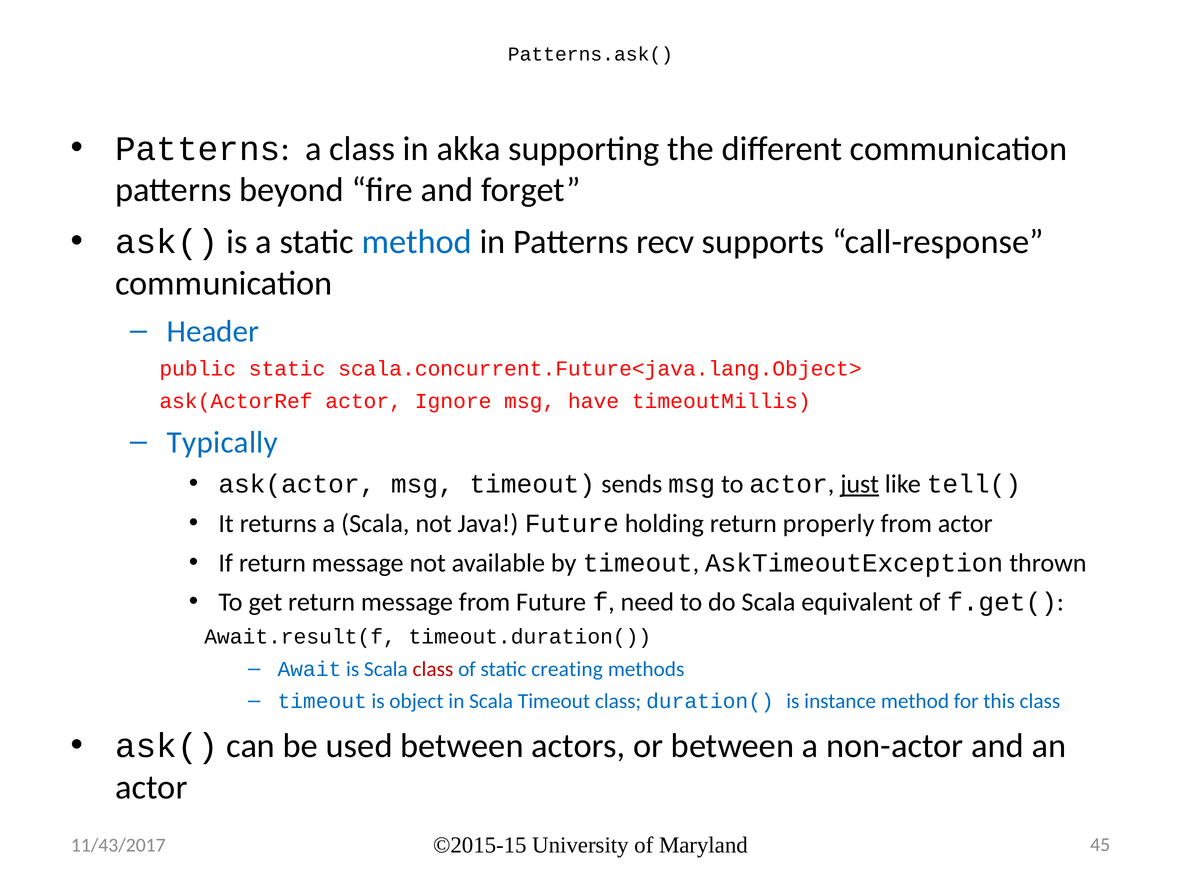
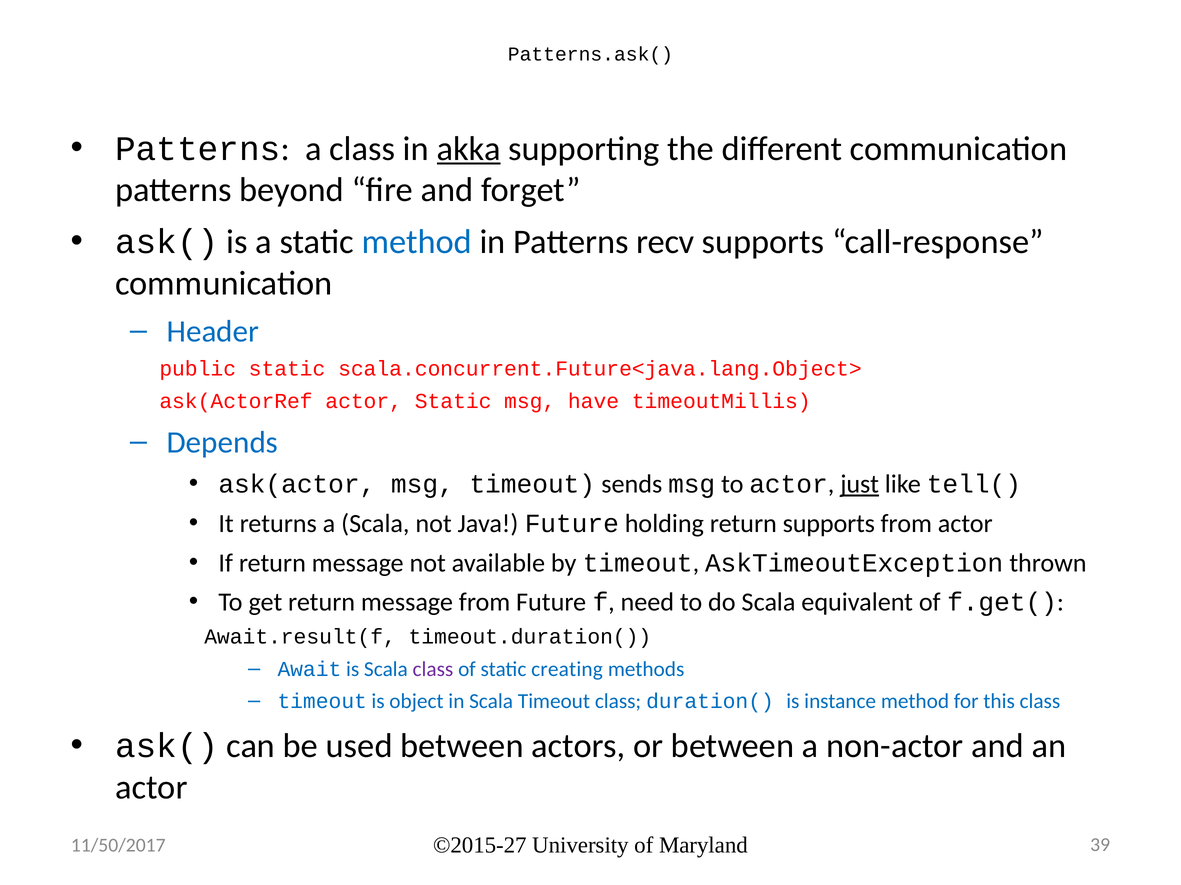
akka underline: none -> present
actor Ignore: Ignore -> Static
Typically: Typically -> Depends
return properly: properly -> supports
class at (433, 670) colour: red -> purple
©2015-15: ©2015-15 -> ©2015-27
45: 45 -> 39
11/43/2017: 11/43/2017 -> 11/50/2017
